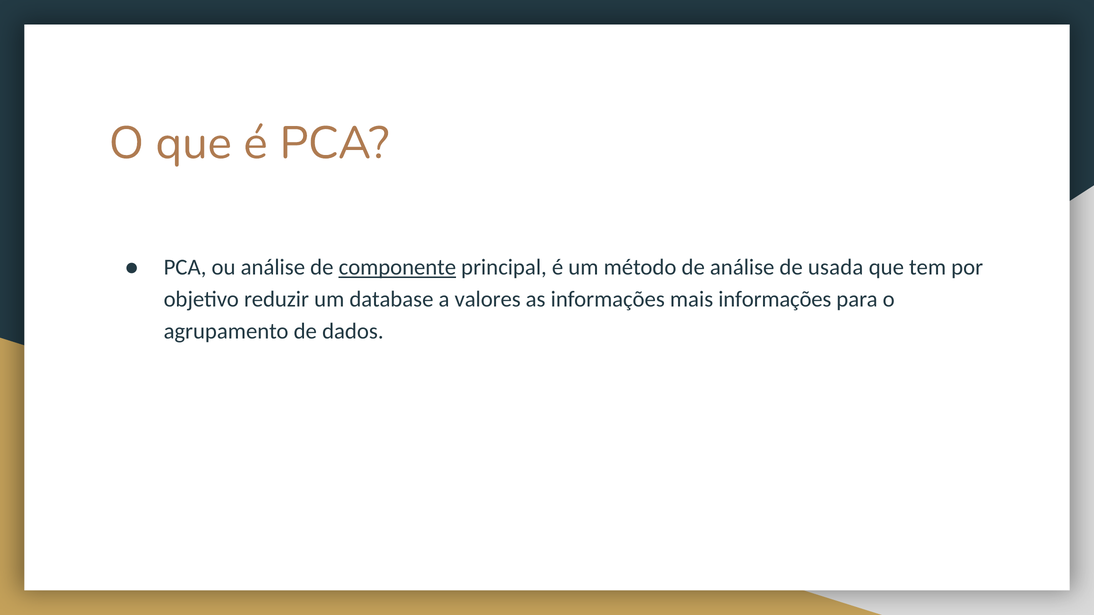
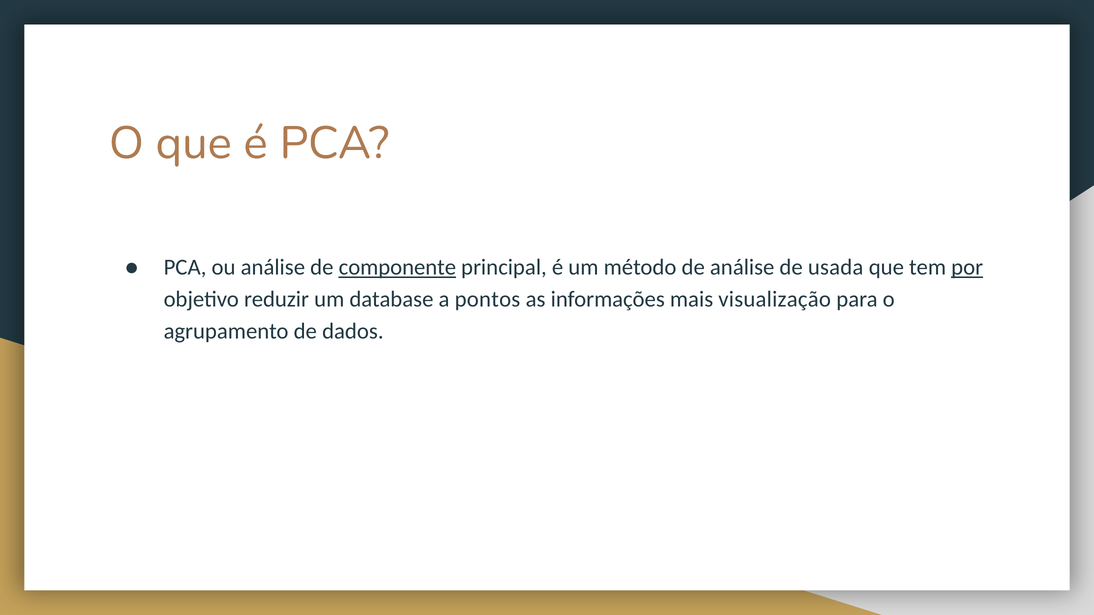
por underline: none -> present
valores: valores -> pontos
mais informações: informações -> visualização
